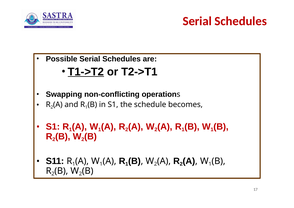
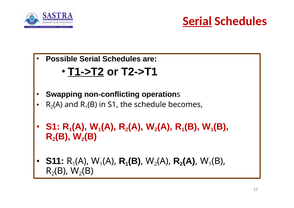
Serial at (197, 21) underline: none -> present
